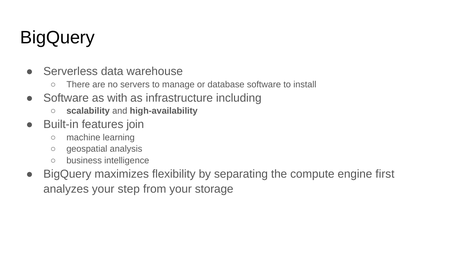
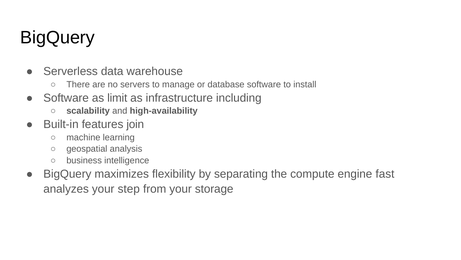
with: with -> limit
first: first -> fast
